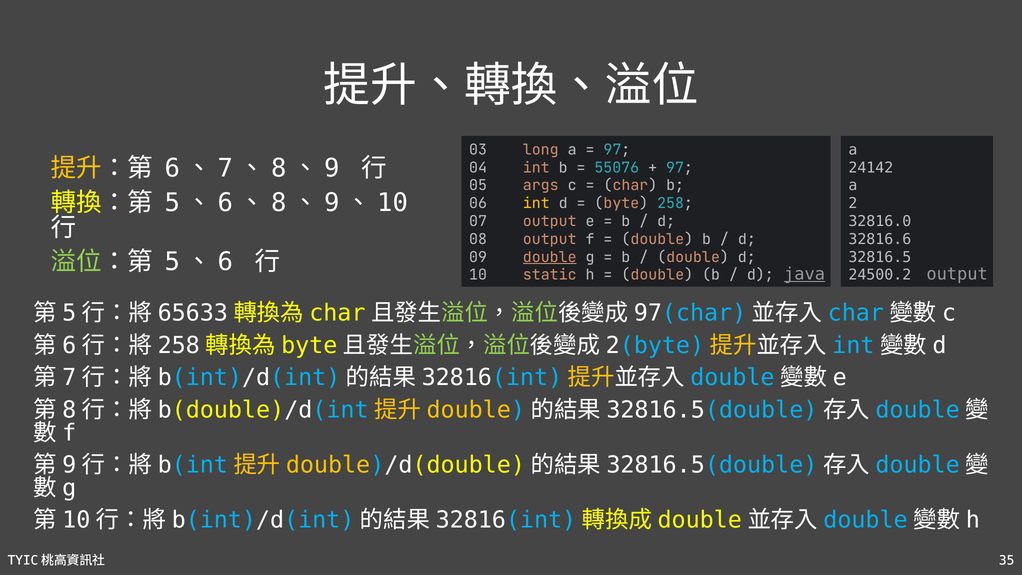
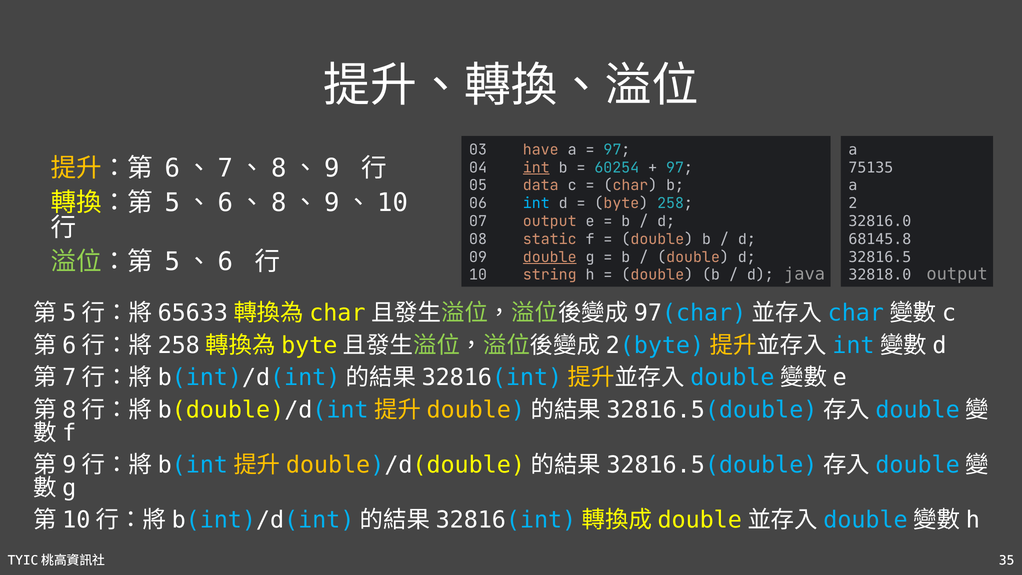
long: long -> have
24142: 24142 -> 75135
int at (536, 168) underline: none -> present
55076: 55076 -> 60254
args: args -> data
int at (536, 203) colour: yellow -> light blue
32816.6: 32816.6 -> 68145.8
08 output: output -> static
24500.2: 24500.2 -> 32818.0
static: static -> string
java underline: present -> none
